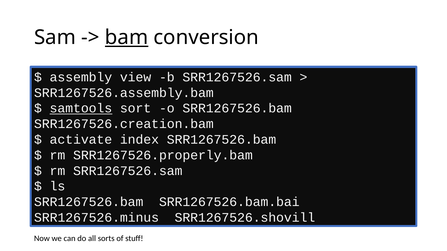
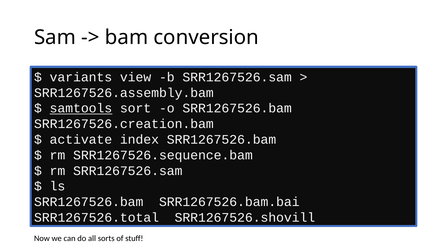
bam underline: present -> none
assembly: assembly -> variants
SRR1267526.properly.bam: SRR1267526.properly.bam -> SRR1267526.sequence.bam
SRR1267526.minus: SRR1267526.minus -> SRR1267526.total
